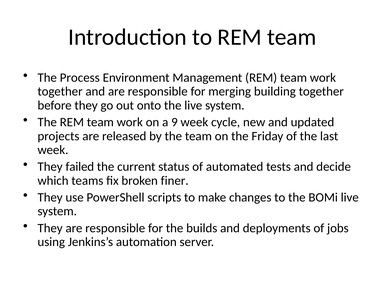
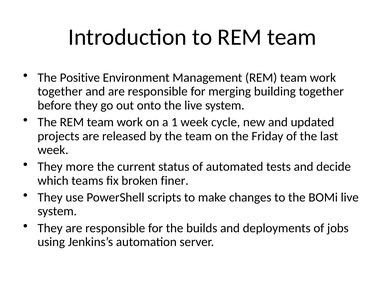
Process: Process -> Positive
9: 9 -> 1
failed: failed -> more
